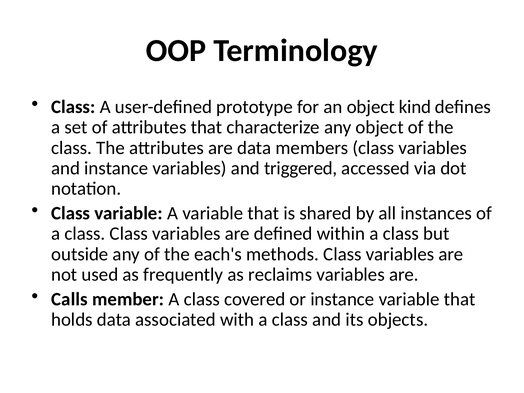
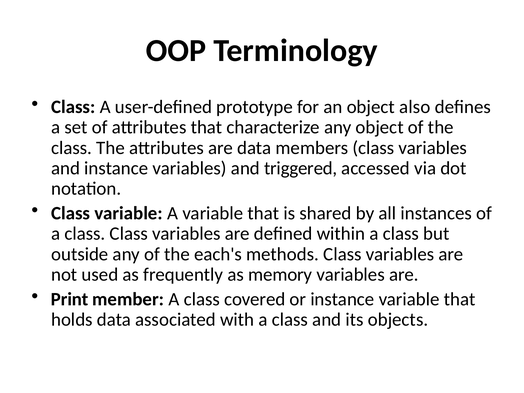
kind: kind -> also
reclaims: reclaims -> memory
Calls: Calls -> Print
